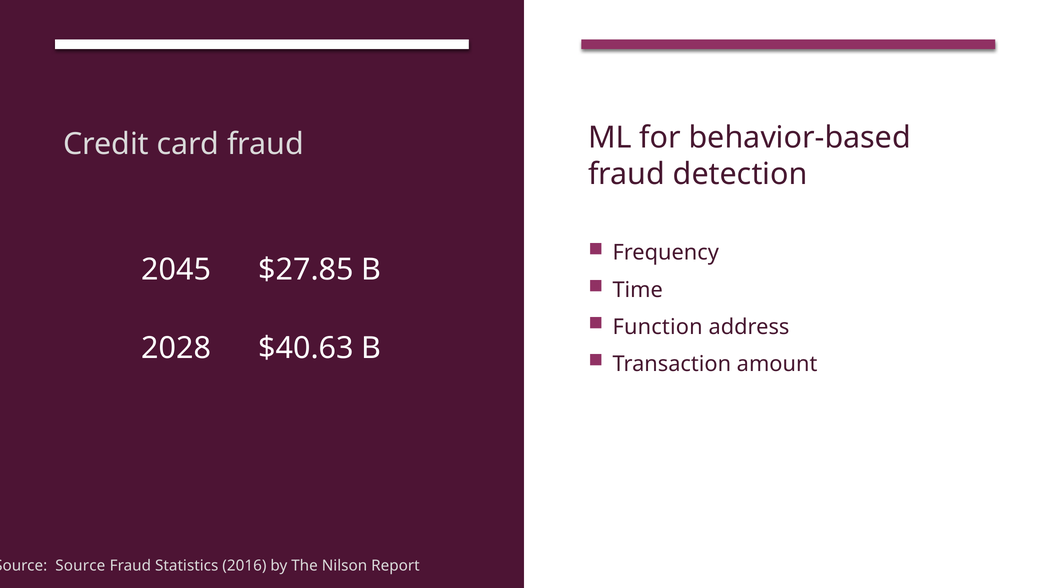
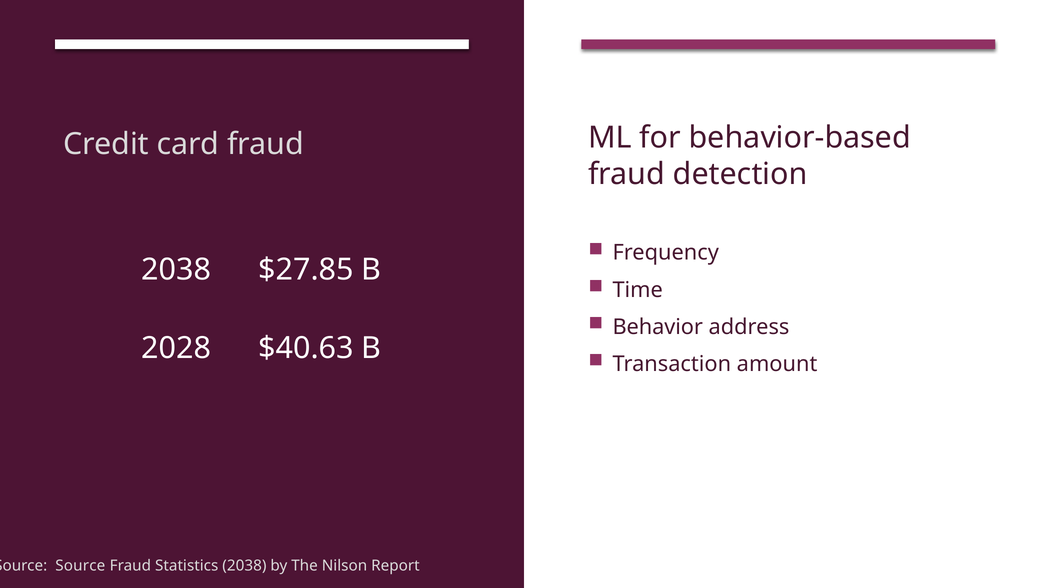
2045 at (176, 270): 2045 -> 2038
Function: Function -> Behavior
Statistics 2016: 2016 -> 2038
